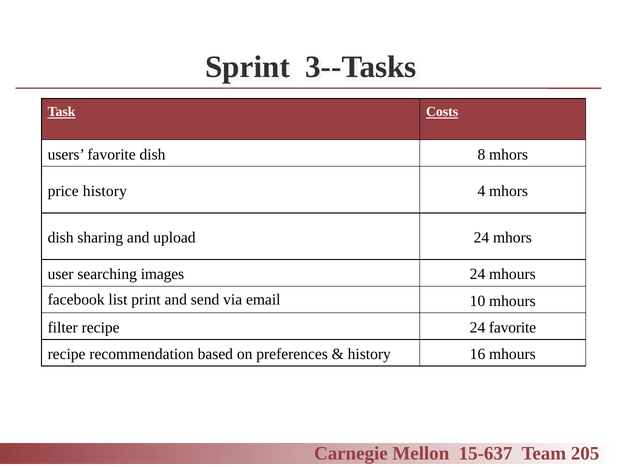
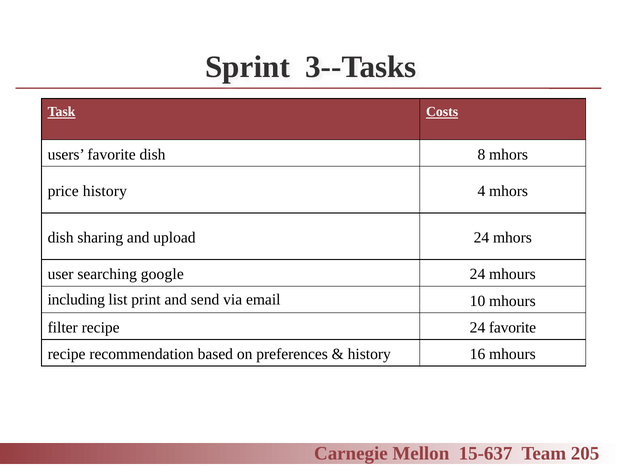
images: images -> google
facebook: facebook -> including
